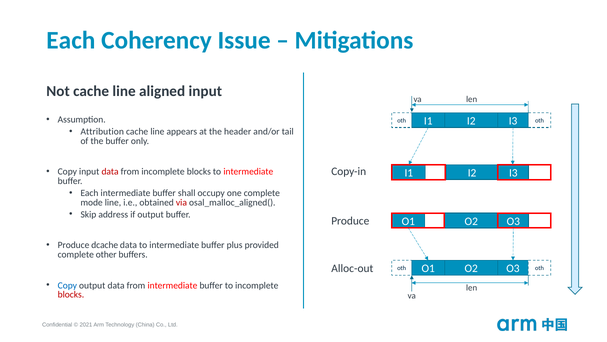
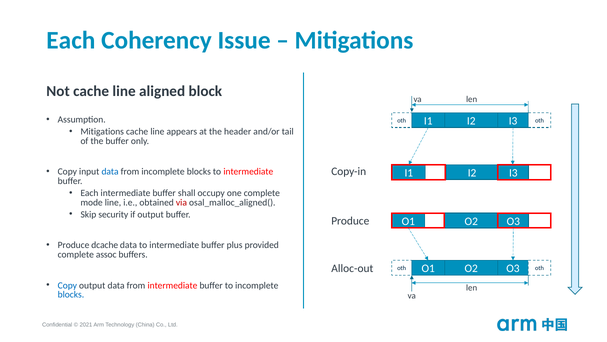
aligned input: input -> block
Attribution at (102, 132): Attribution -> Mitigations
data at (110, 172) colour: red -> blue
address: address -> security
other: other -> assoc
blocks at (71, 294) colour: red -> blue
